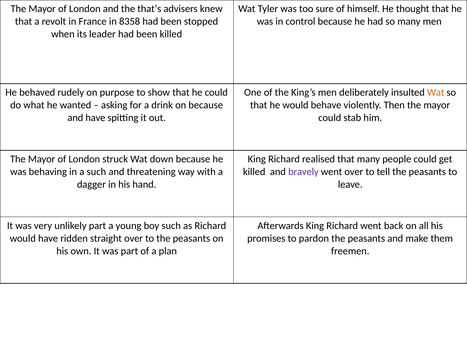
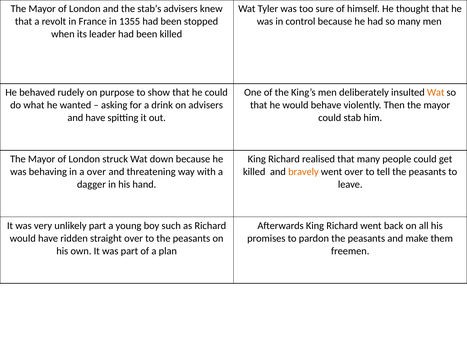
that’s: that’s -> stab’s
8358: 8358 -> 1355
on because: because -> advisers
a such: such -> over
bravely colour: purple -> orange
